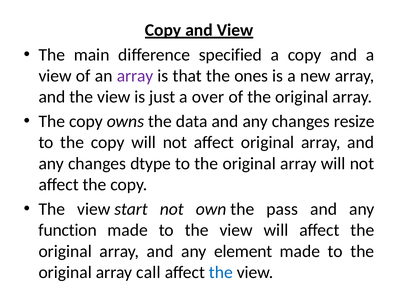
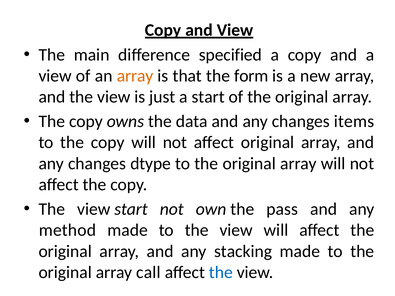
array at (135, 76) colour: purple -> orange
ones: ones -> form
a over: over -> start
resize: resize -> items
function: function -> method
element: element -> stacking
